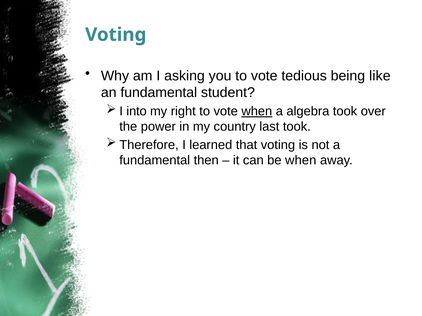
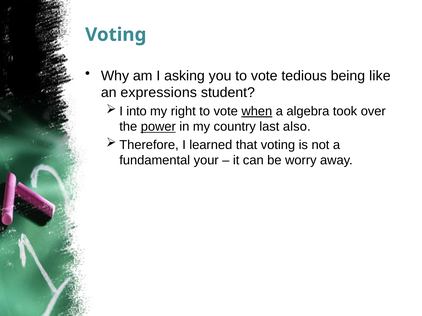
an fundamental: fundamental -> expressions
power underline: none -> present
last took: took -> also
then: then -> your
be when: when -> worry
